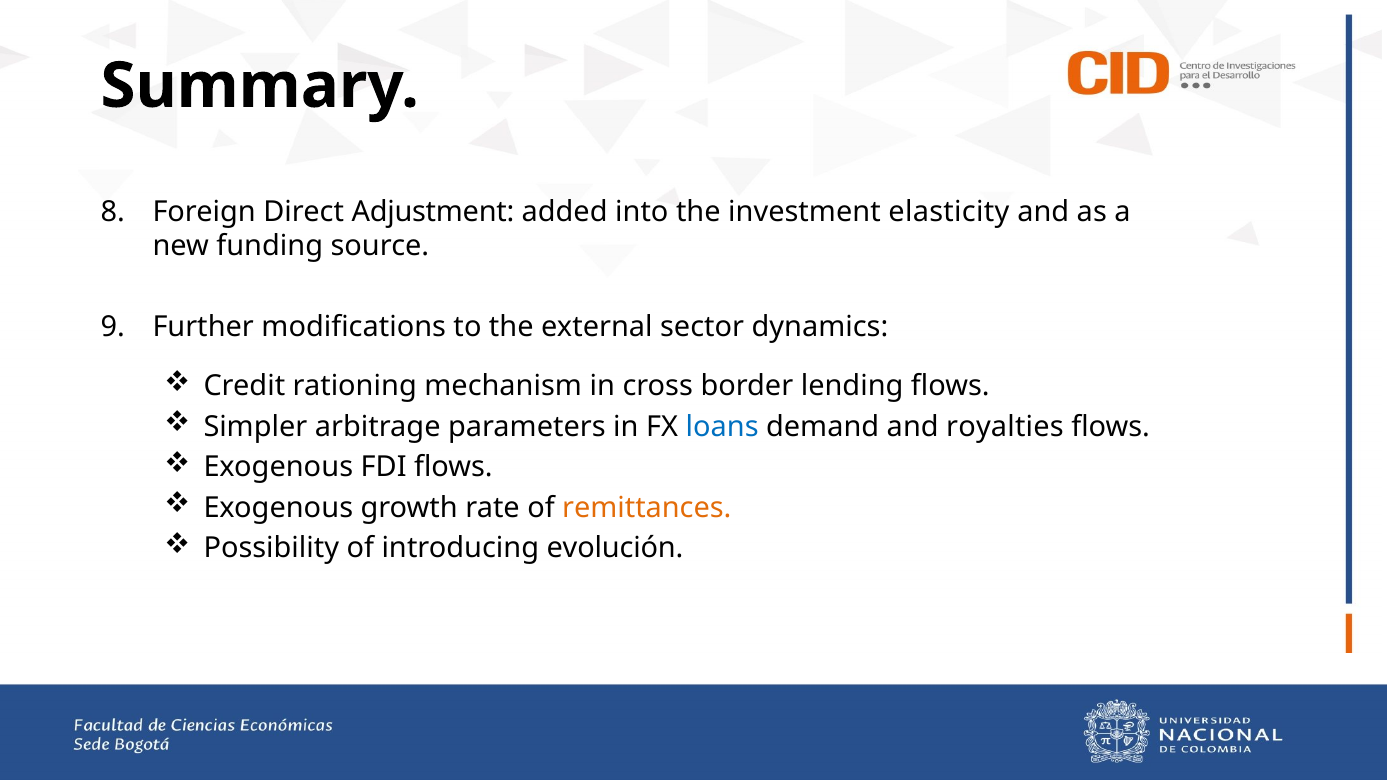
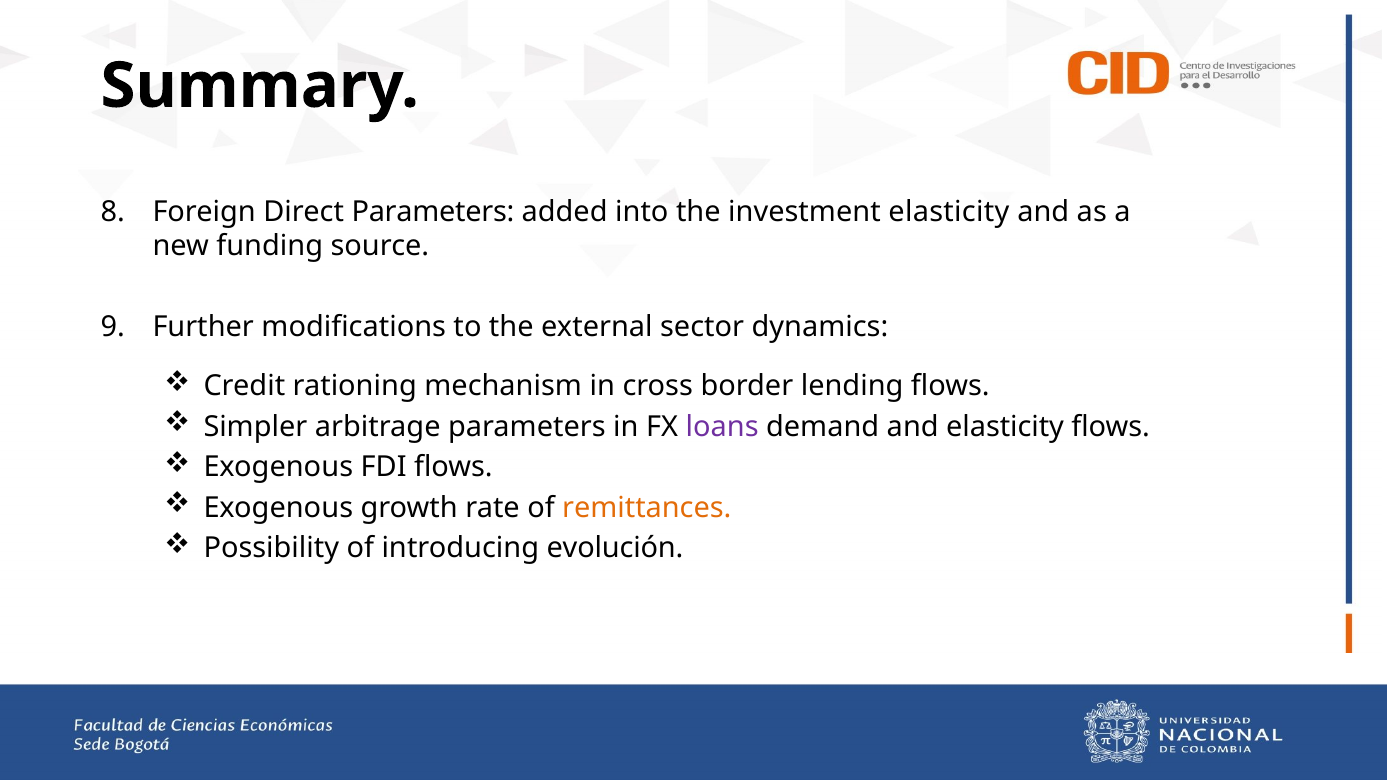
Direct Adjustment: Adjustment -> Parameters
loans colour: blue -> purple
and royalties: royalties -> elasticity
